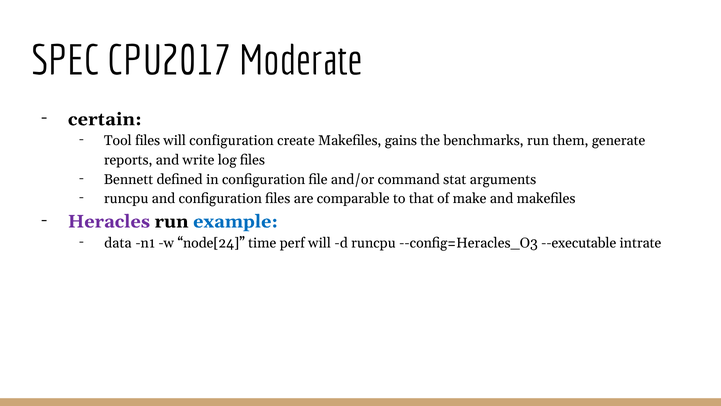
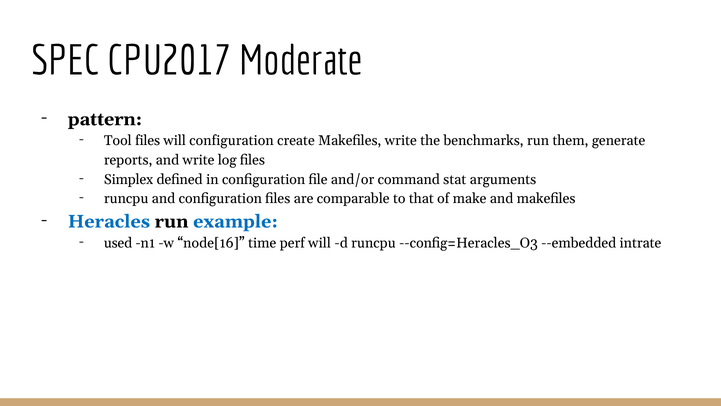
certain: certain -> pattern
Makefiles gains: gains -> write
Bennett: Bennett -> Simplex
Heracles colour: purple -> blue
data: data -> used
node[24: node[24 -> node[16
--executable: --executable -> --embedded
